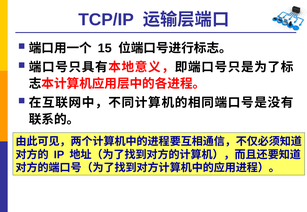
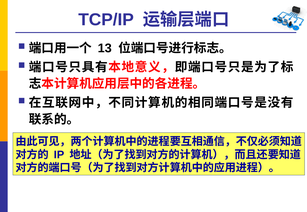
15: 15 -> 13
